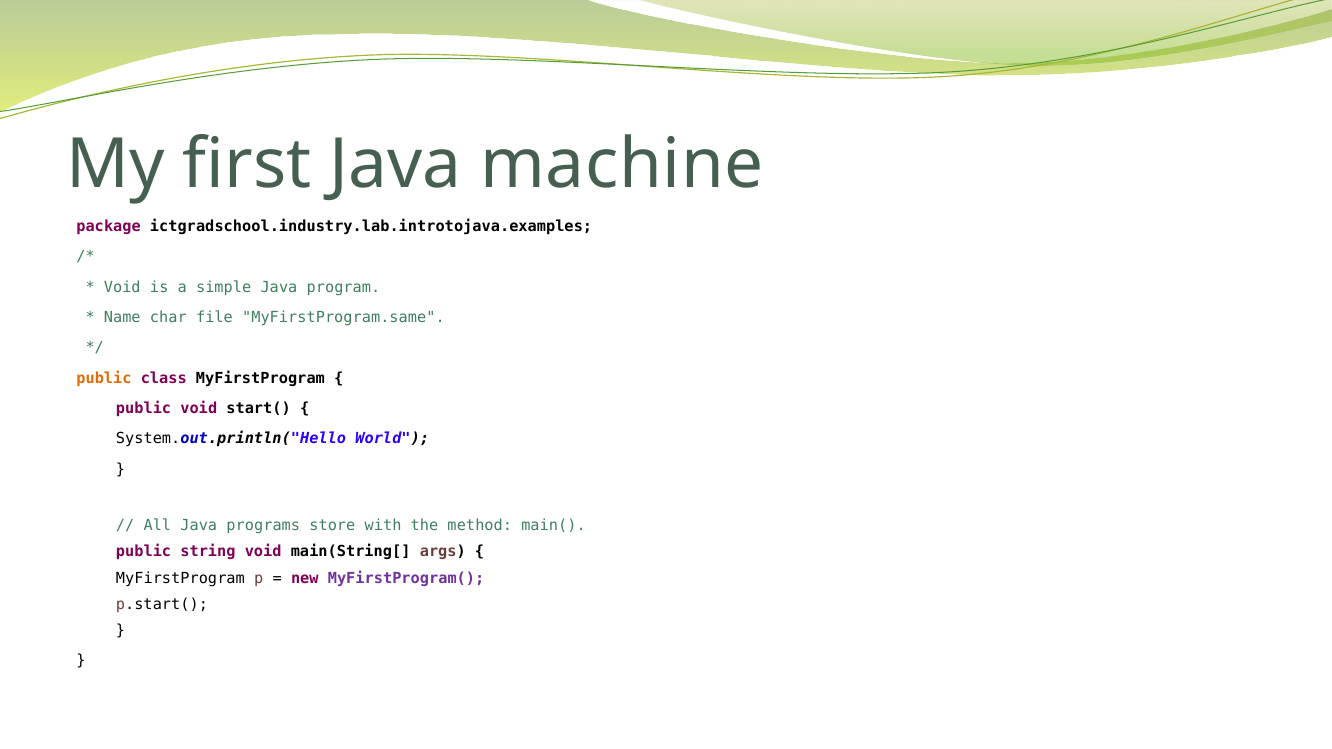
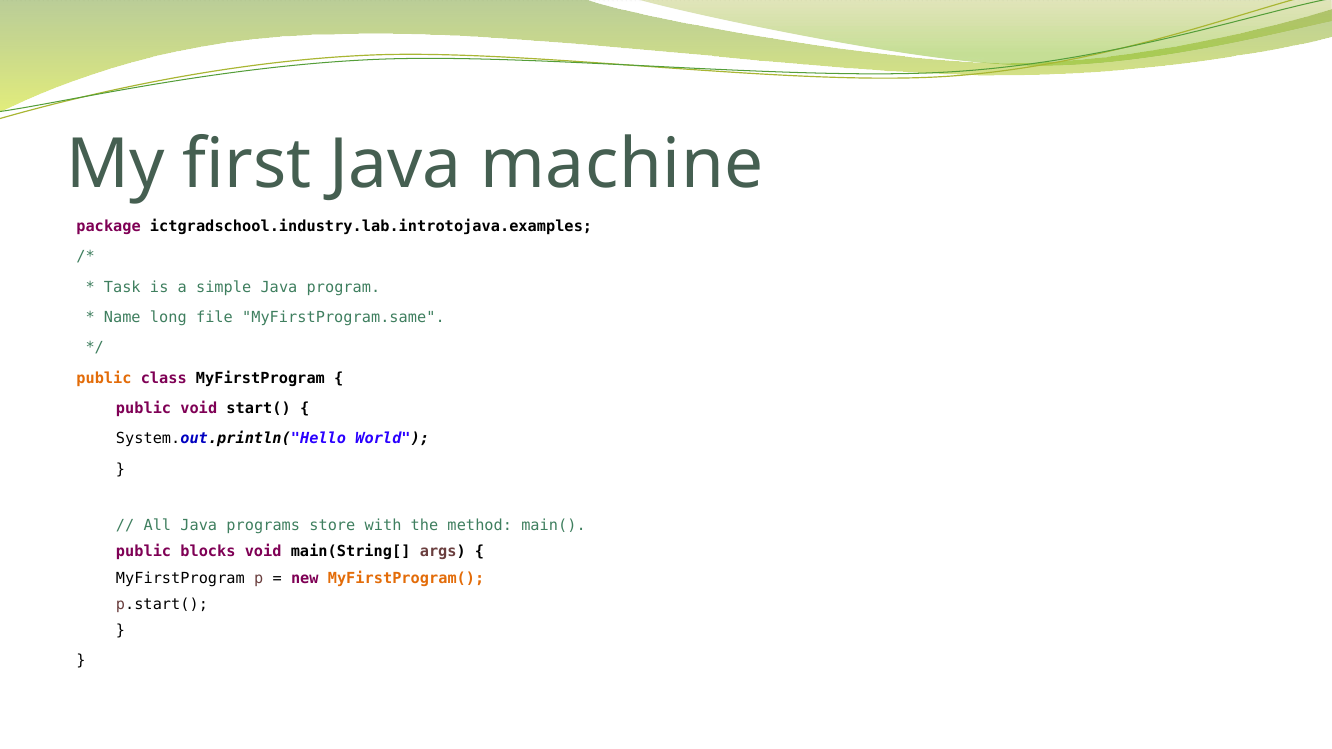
Void at (122, 287): Void -> Task
char: char -> long
string: string -> blocks
MyFirstProgram( colour: purple -> orange
